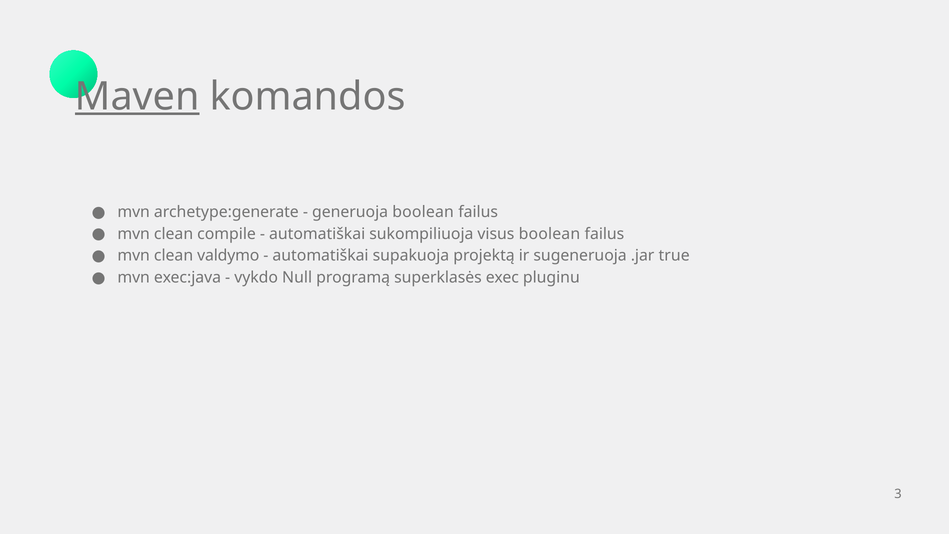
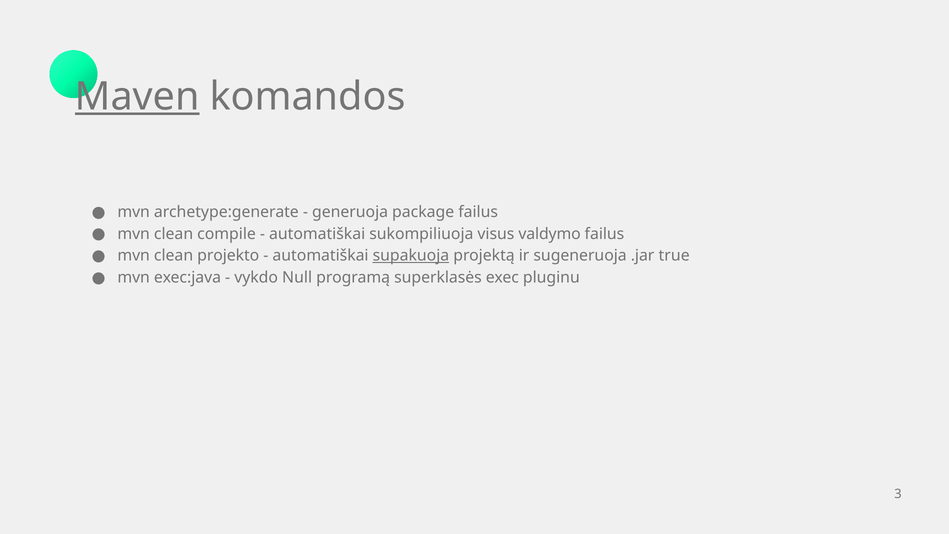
generuoja boolean: boolean -> package
visus boolean: boolean -> valdymo
valdymo: valdymo -> projekto
supakuoja underline: none -> present
